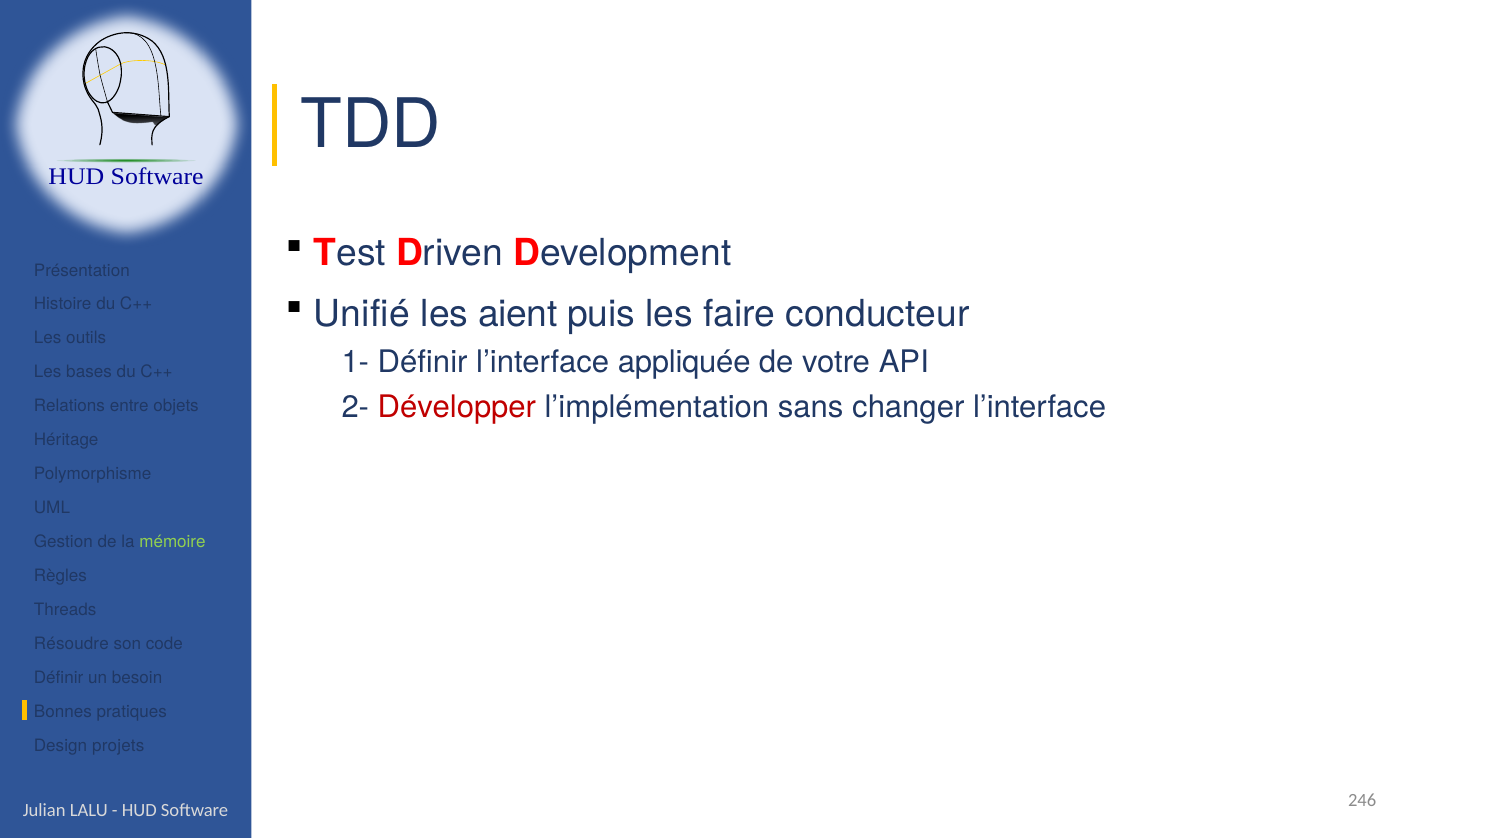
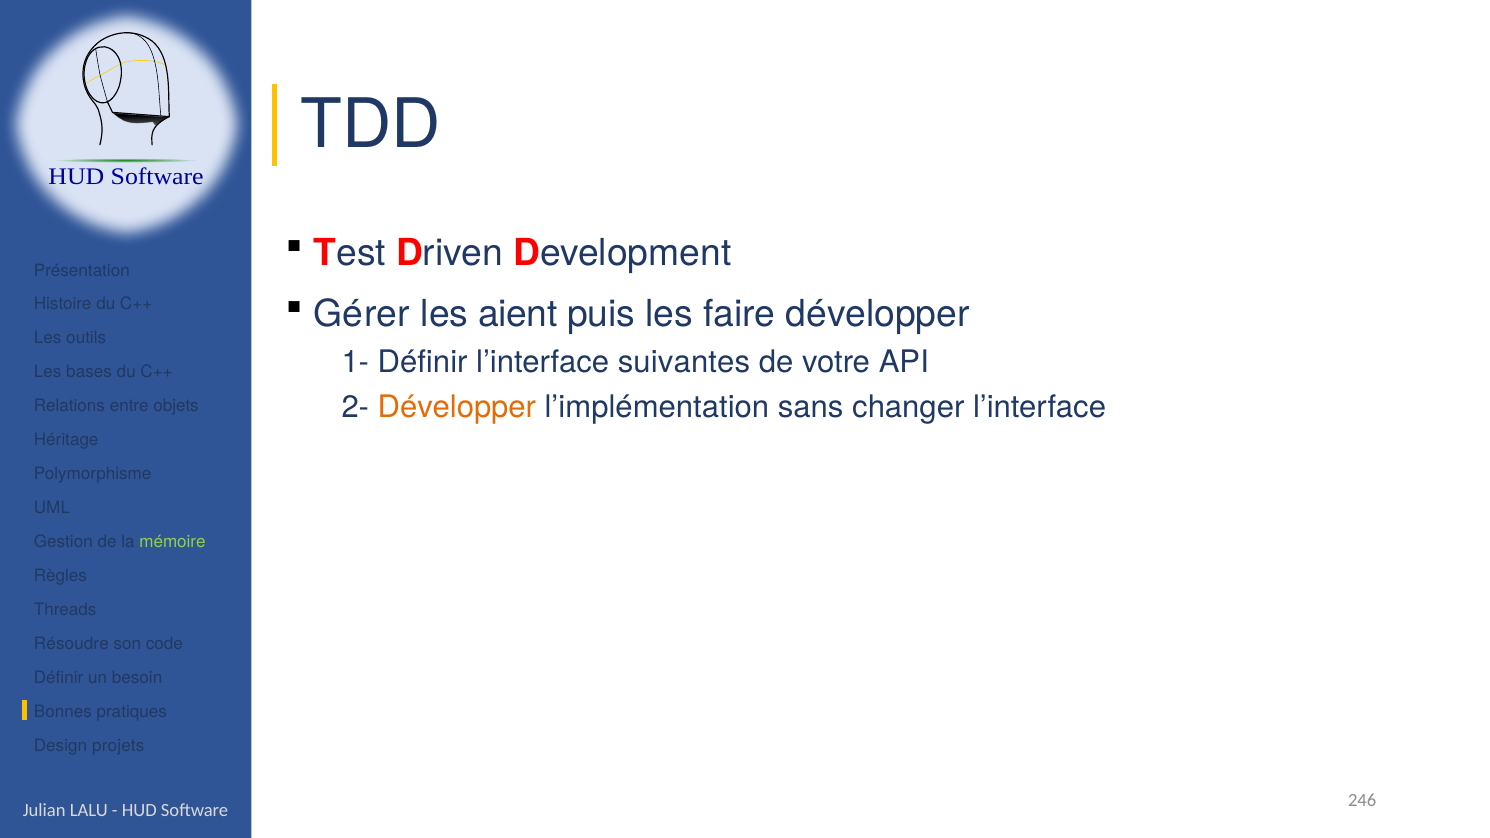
Unifié: Unifié -> Gérer
faire conducteur: conducteur -> développer
appliquée: appliquée -> suivantes
Développer at (457, 407) colour: red -> orange
